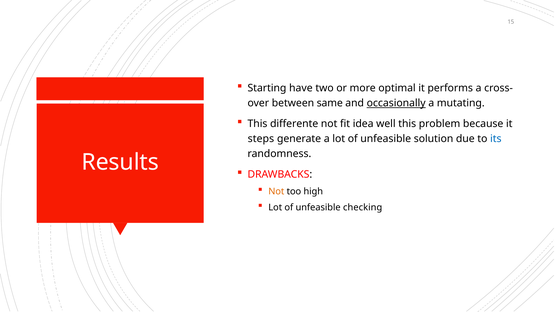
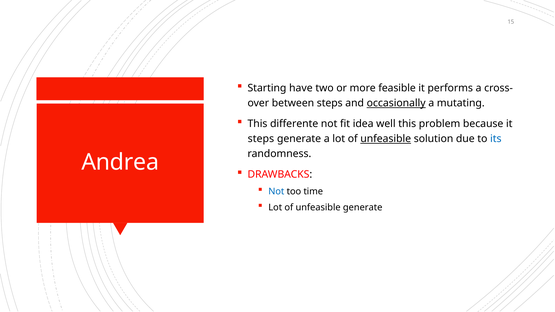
optimal: optimal -> feasible
between same: same -> steps
unfeasible at (386, 139) underline: none -> present
Results: Results -> Andrea
Not at (276, 191) colour: orange -> blue
high: high -> time
unfeasible checking: checking -> generate
